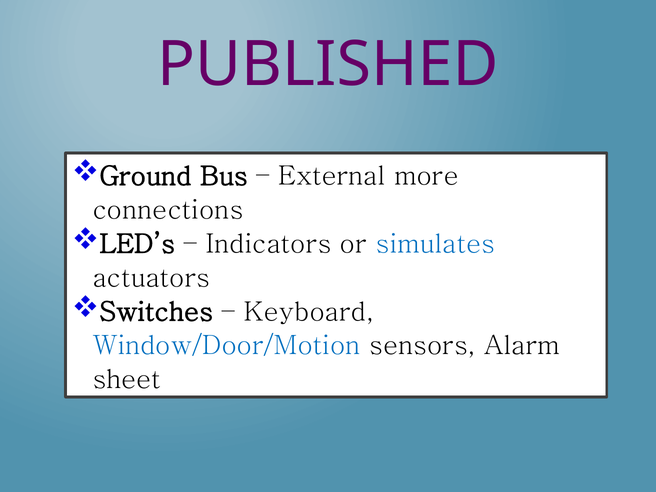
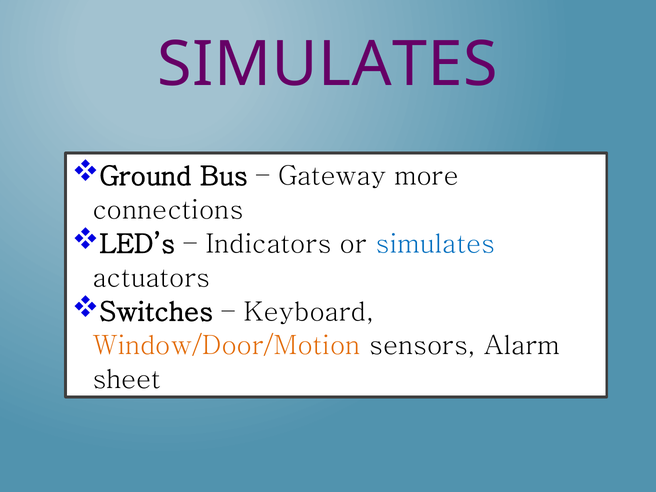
PUBLISHED at (328, 65): PUBLISHED -> SIMULATES
External: External -> Gateway
Window/Door/Motion colour: blue -> orange
